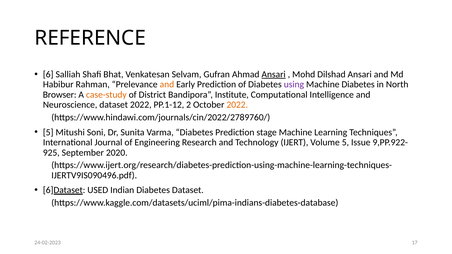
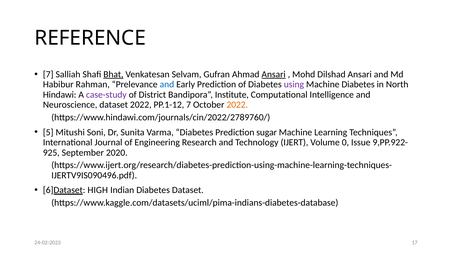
6 at (48, 74): 6 -> 7
Bhat underline: none -> present
and at (167, 85) colour: orange -> blue
Browser: Browser -> Hindawi
case-study colour: orange -> purple
PP.1-12 2: 2 -> 7
stage: stage -> sugar
Volume 5: 5 -> 0
USED: USED -> HIGH
